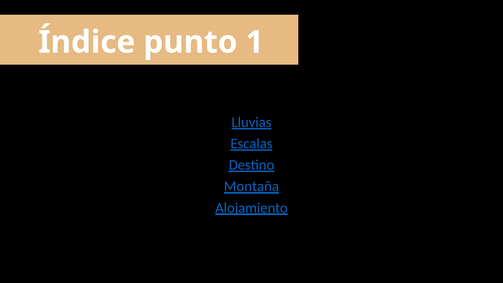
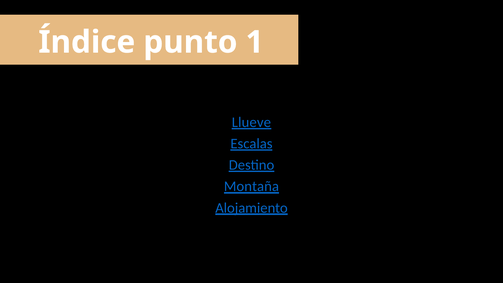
Lluvias: Lluvias -> Llueve
